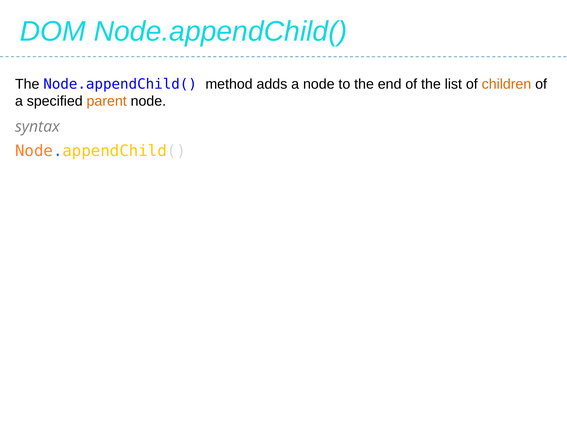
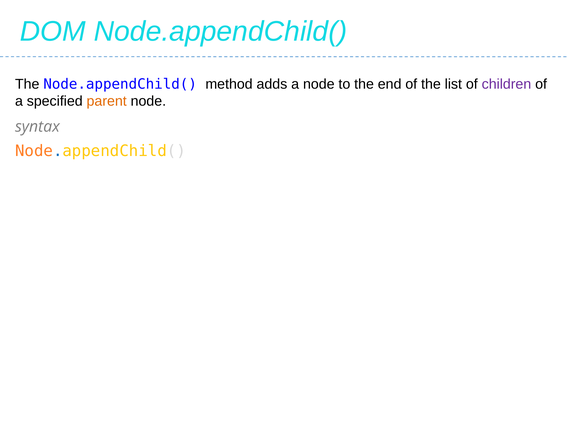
children colour: orange -> purple
